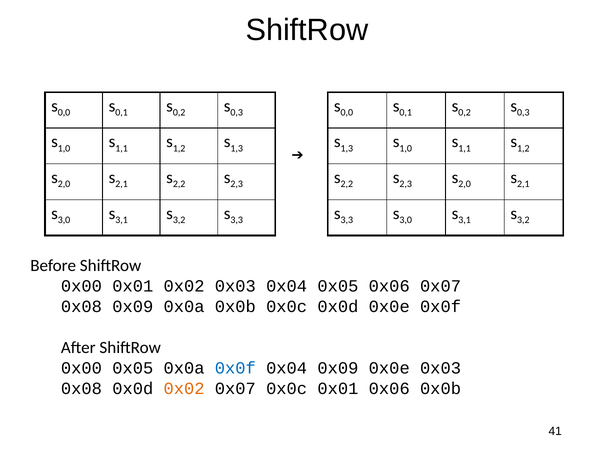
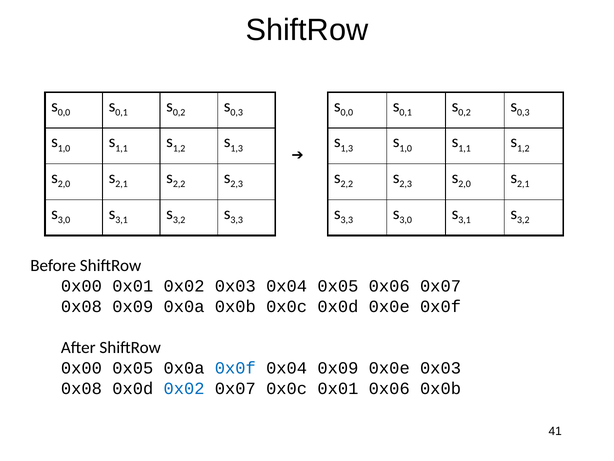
0x02 at (184, 388) colour: orange -> blue
